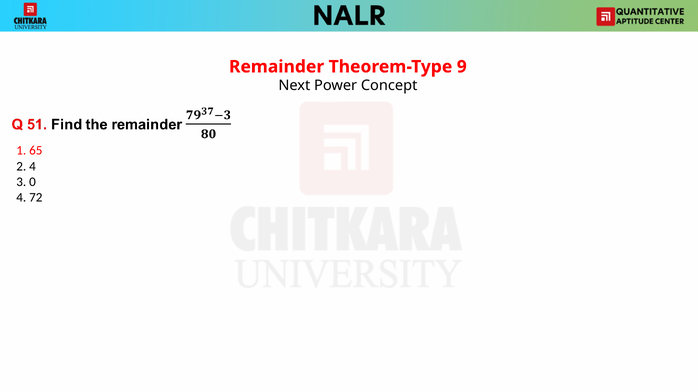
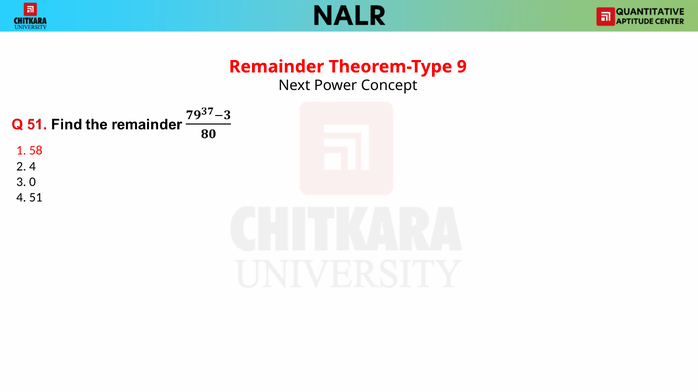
65: 65 -> 58
72: 72 -> 51
